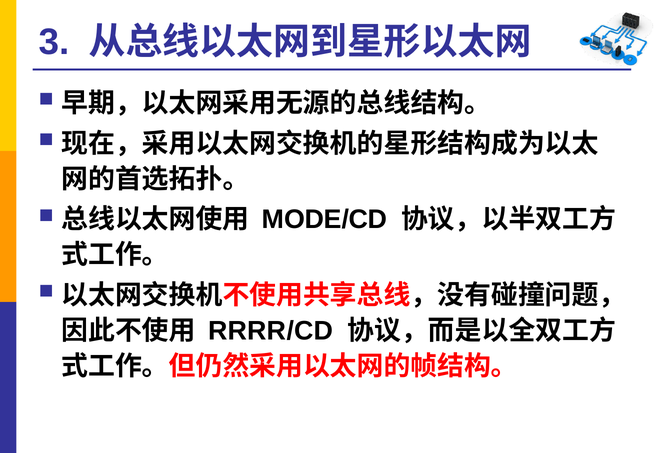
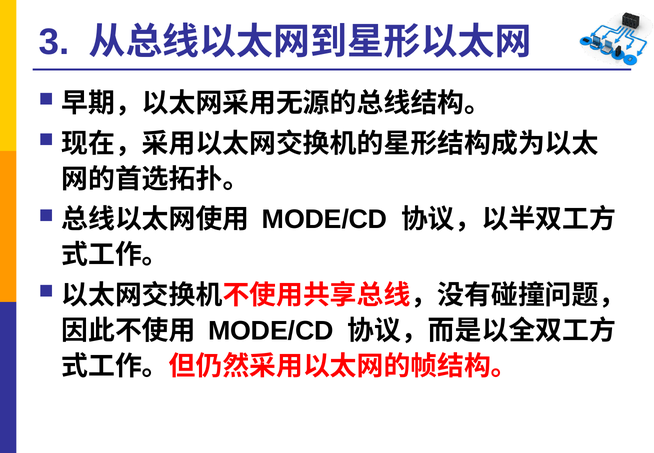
RRRR/CD at (271, 331): RRRR/CD -> MODE/CD
